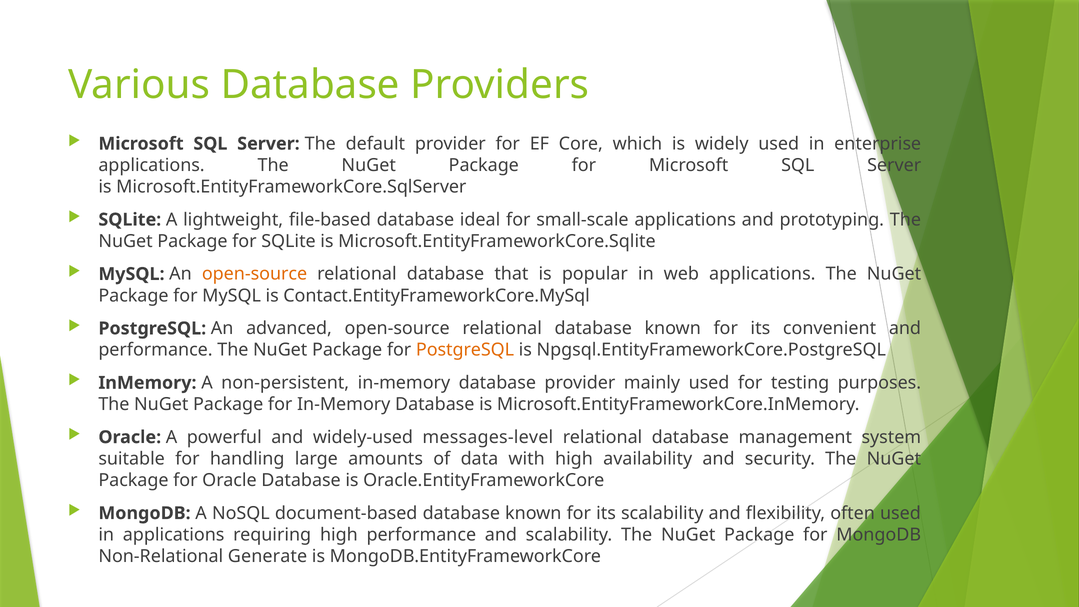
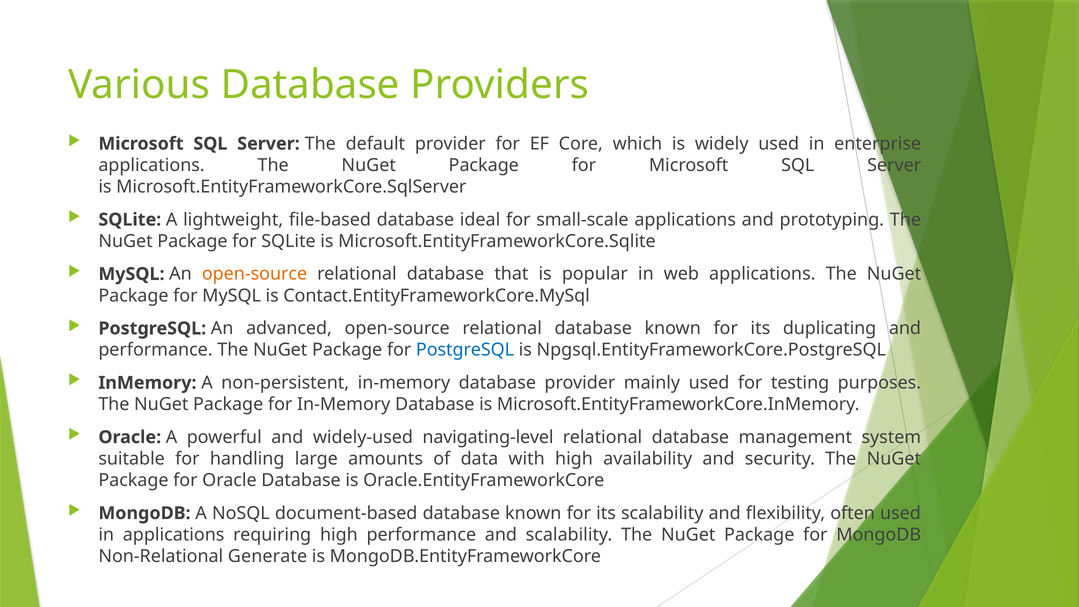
convenient: convenient -> duplicating
PostgreSQL at (465, 350) colour: orange -> blue
messages-level: messages-level -> navigating-level
